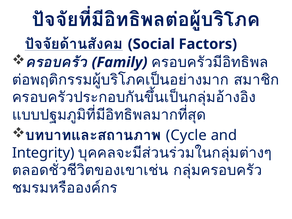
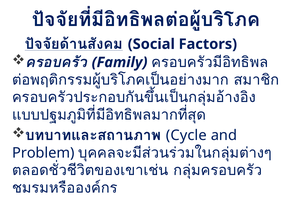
Integrity: Integrity -> Problem
